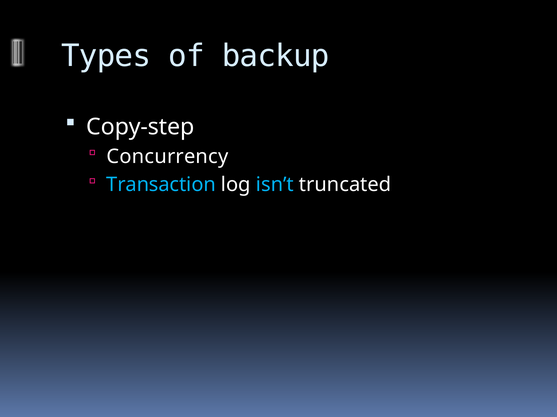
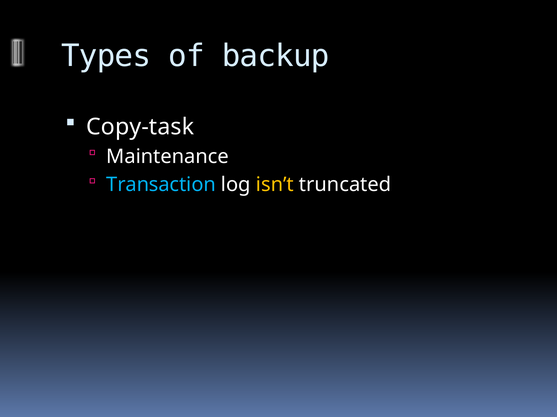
Copy-step: Copy-step -> Copy-task
Concurrency: Concurrency -> Maintenance
isn’t colour: light blue -> yellow
